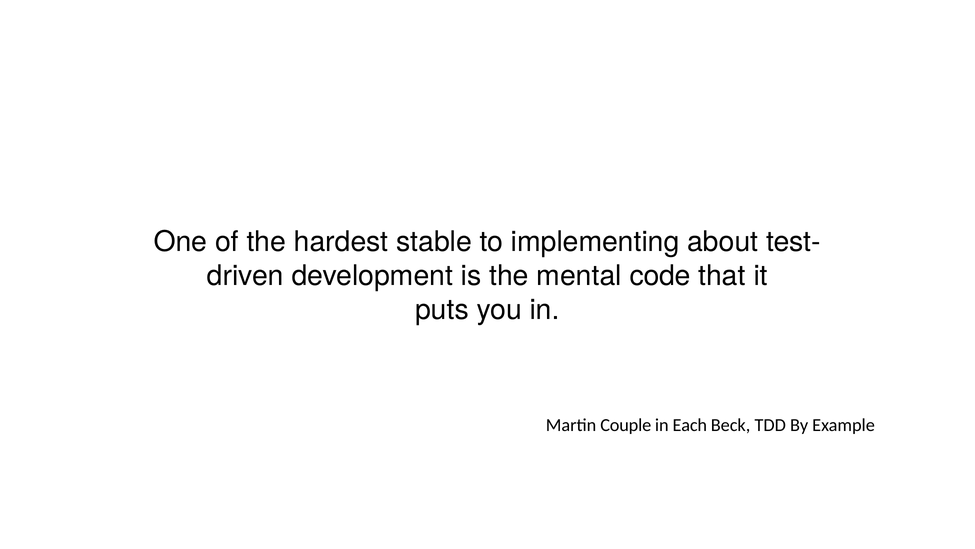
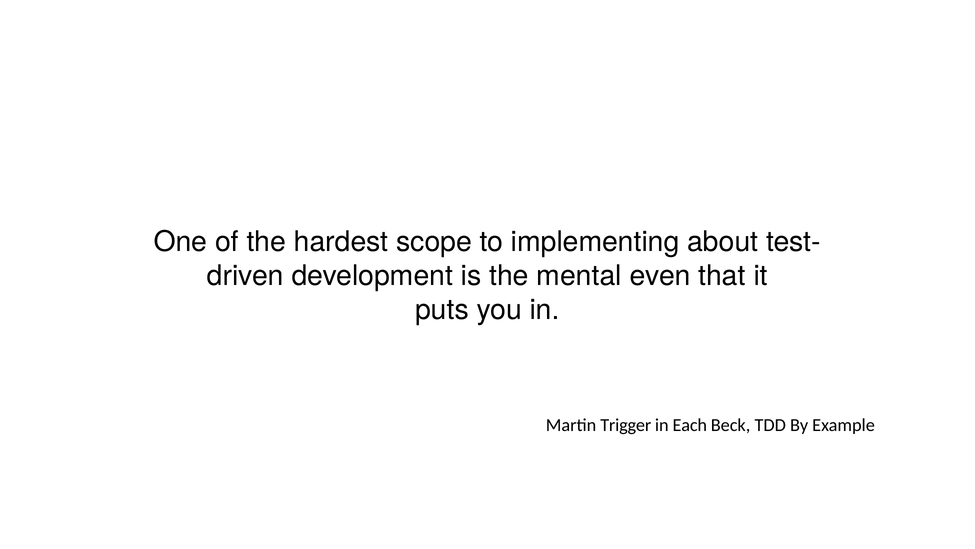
stable: stable -> scope
code: code -> even
Couple: Couple -> Trigger
